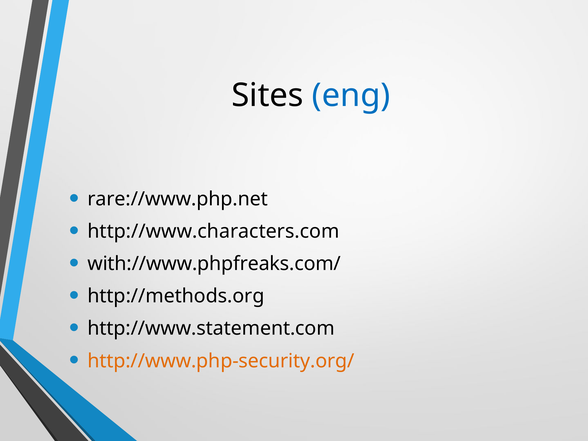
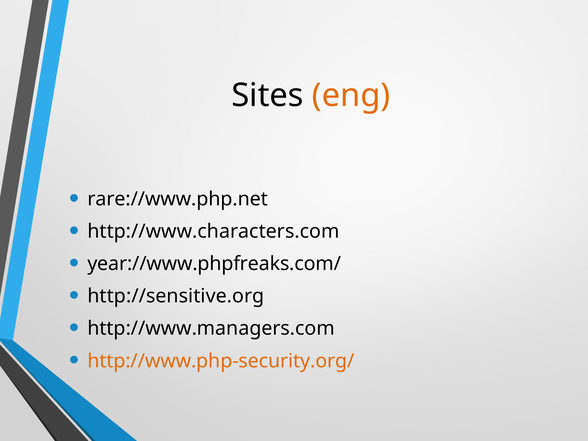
eng colour: blue -> orange
with://www.phpfreaks.com/: with://www.phpfreaks.com/ -> year://www.phpfreaks.com/
http://methods.org: http://methods.org -> http://sensitive.org
http://www.statement.com: http://www.statement.com -> http://www.managers.com
